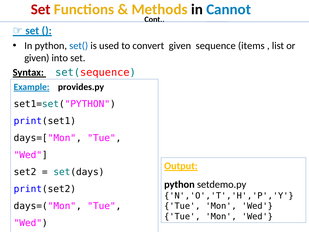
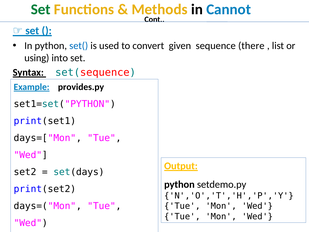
Set at (41, 9) colour: red -> green
items: items -> there
given at (37, 58): given -> using
